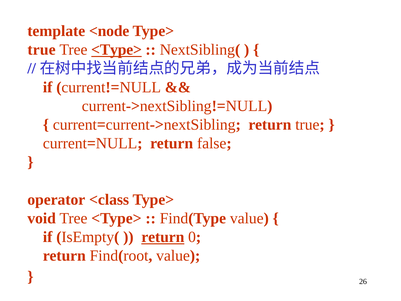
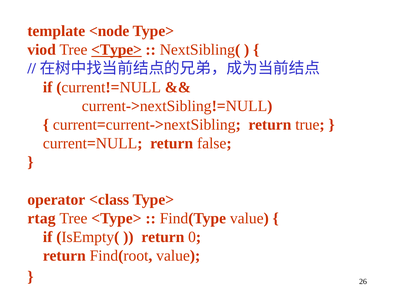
true at (42, 50): true -> viod
void: void -> rtag
return at (163, 237) underline: present -> none
